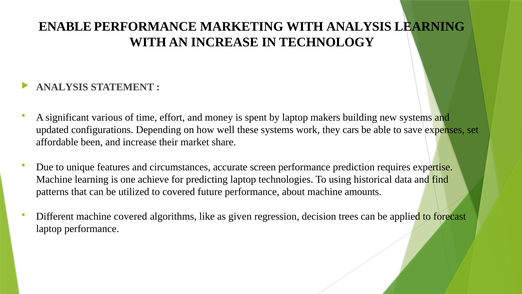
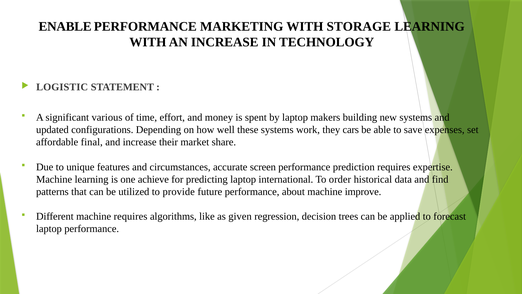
WITH ANALYSIS: ANALYSIS -> STORAGE
ANALYSIS at (62, 87): ANALYSIS -> LOGISTIC
been: been -> final
technologies: technologies -> international
using: using -> order
to covered: covered -> provide
amounts: amounts -> improve
machine covered: covered -> requires
